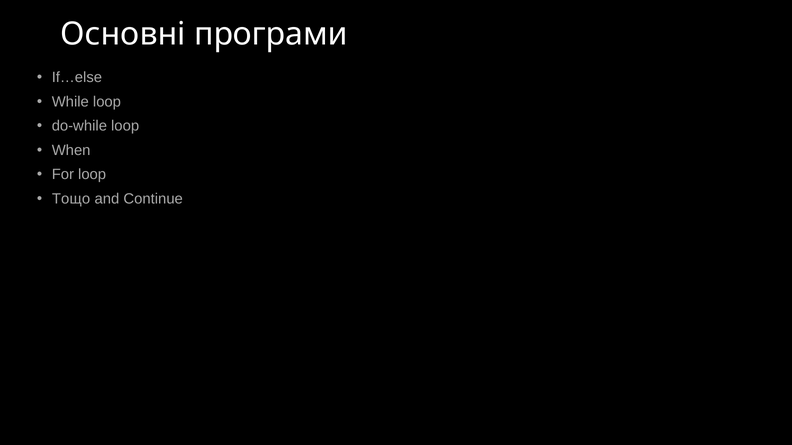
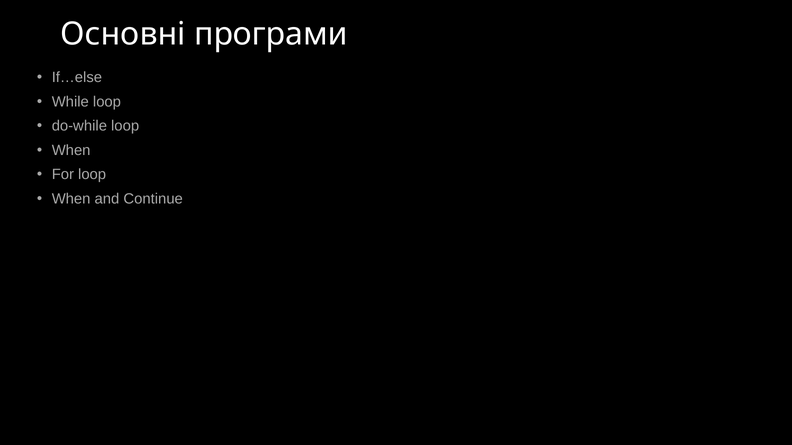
Тощо at (71, 199): Тощо -> When
